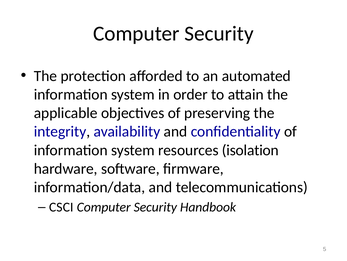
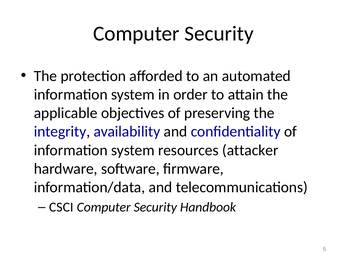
isolation: isolation -> attacker
